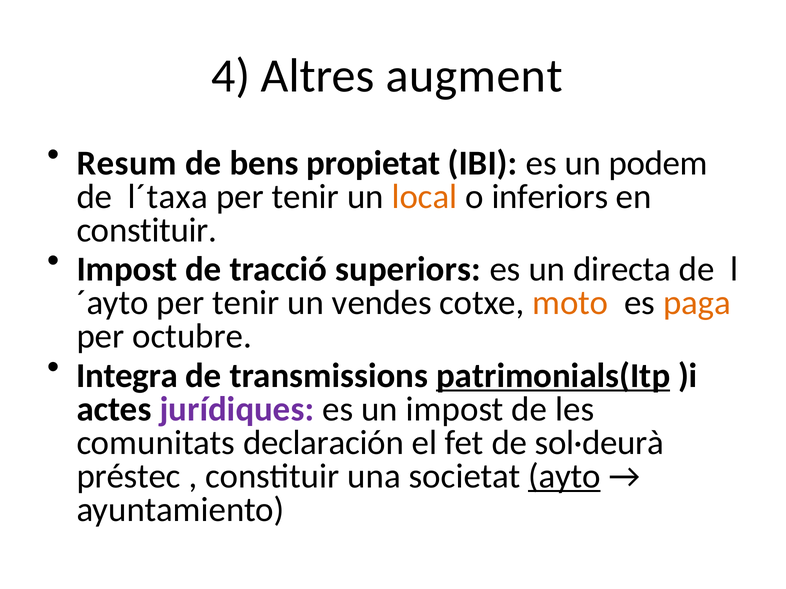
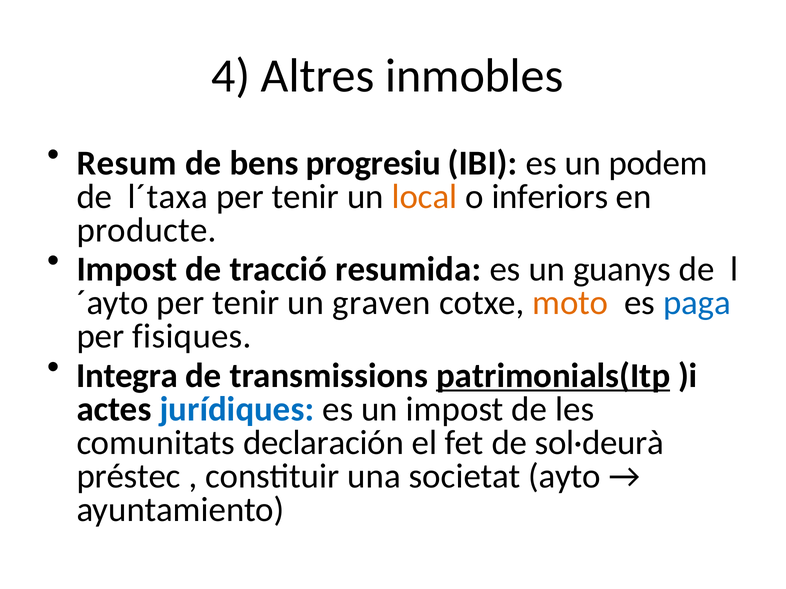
augment: augment -> inmobles
propietat: propietat -> progresiu
constituir at (147, 231): constituir -> producte
superiors: superiors -> resumida
directa: directa -> guanys
vendes: vendes -> graven
paga colour: orange -> blue
octubre: octubre -> fisiques
jurídiques colour: purple -> blue
ayto underline: present -> none
